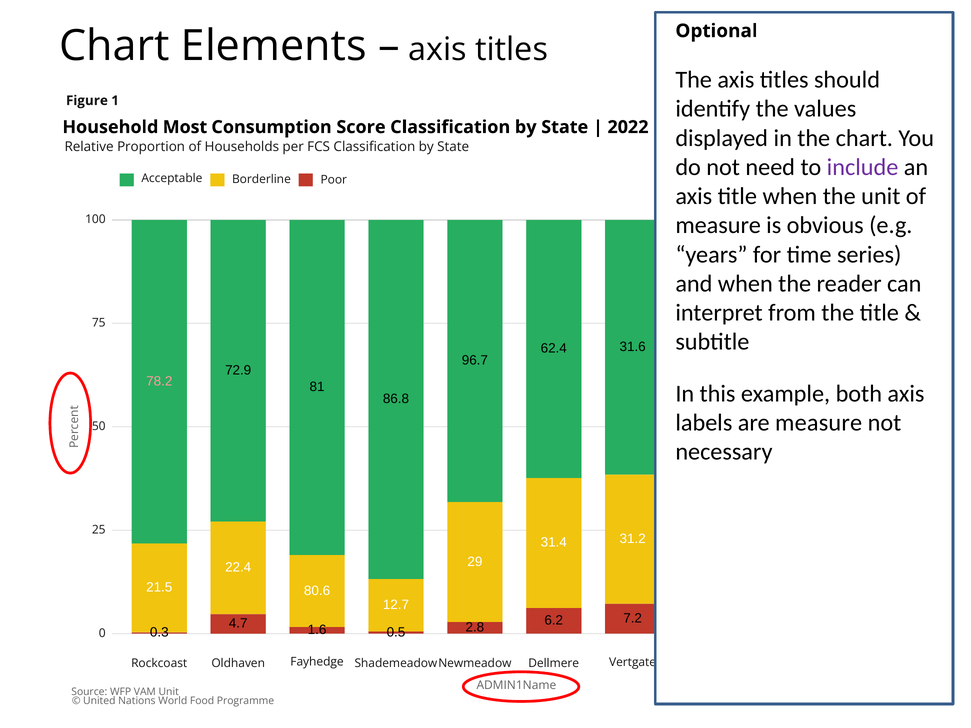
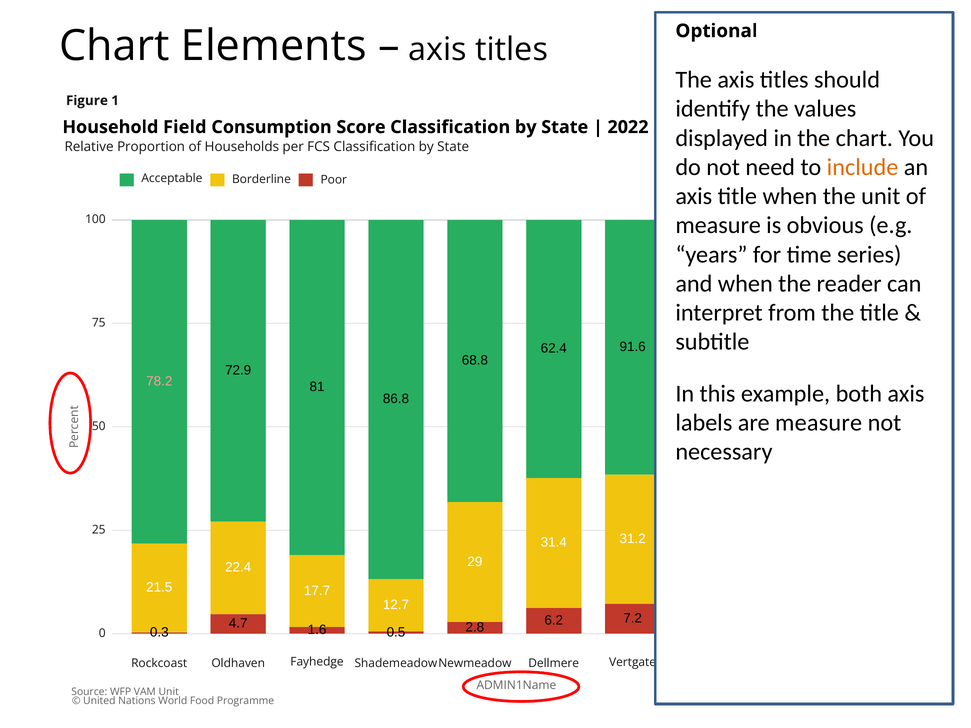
Most: Most -> Field
include colour: purple -> orange
31.6: 31.6 -> 91.6
96.7: 96.7 -> 68.8
80.6: 80.6 -> 17.7
